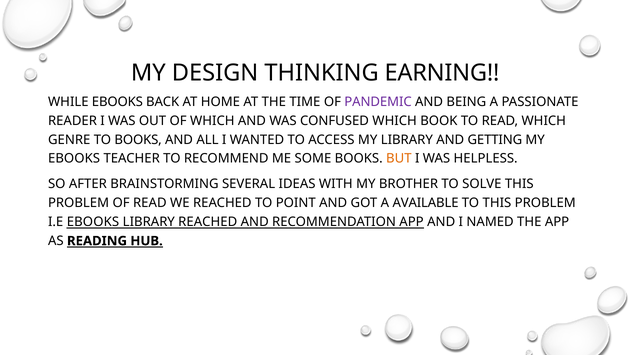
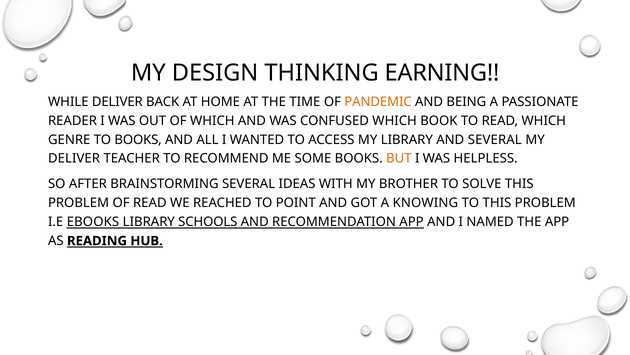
WHILE EBOOKS: EBOOKS -> DELIVER
PANDEMIC colour: purple -> orange
AND GETTING: GETTING -> SEVERAL
EBOOKS at (74, 158): EBOOKS -> DELIVER
AVAILABLE: AVAILABLE -> KNOWING
LIBRARY REACHED: REACHED -> SCHOOLS
